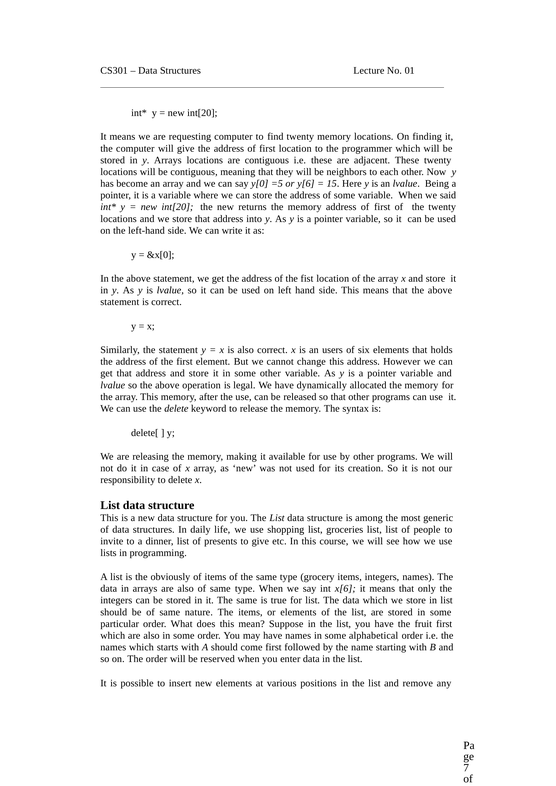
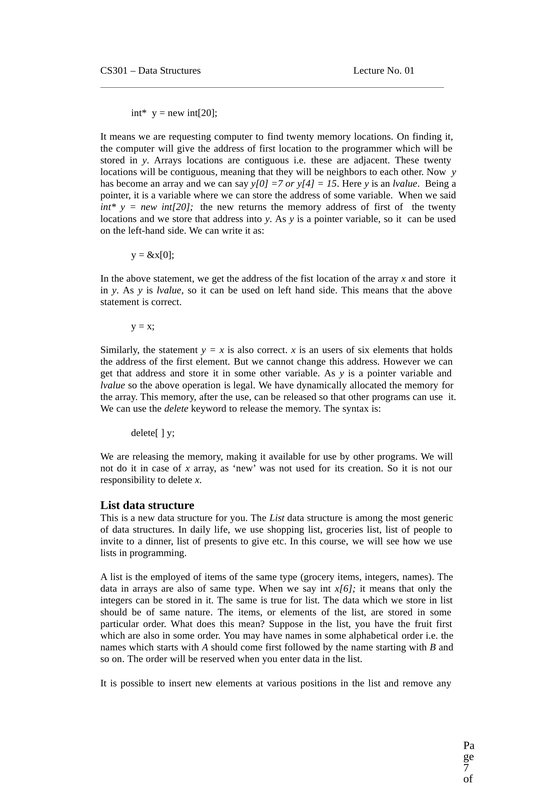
=5: =5 -> =7
y[6: y[6 -> y[4
obviously: obviously -> employed
